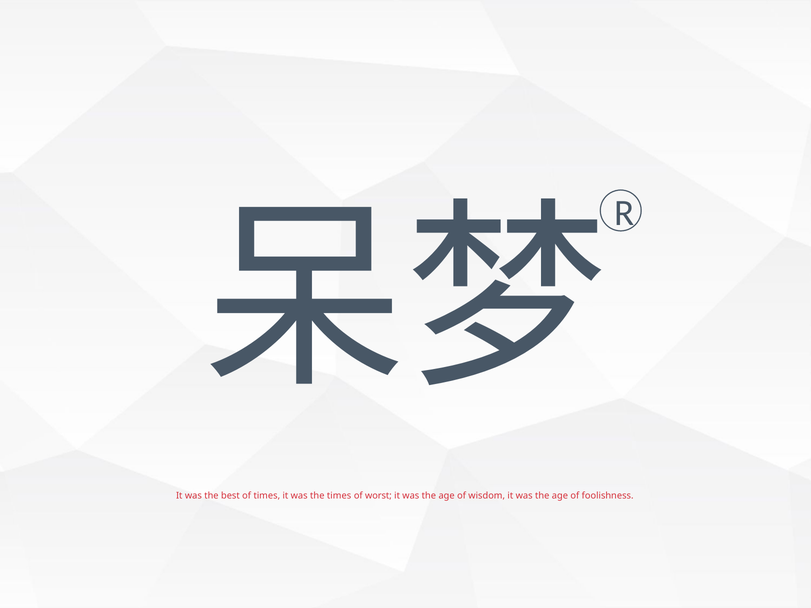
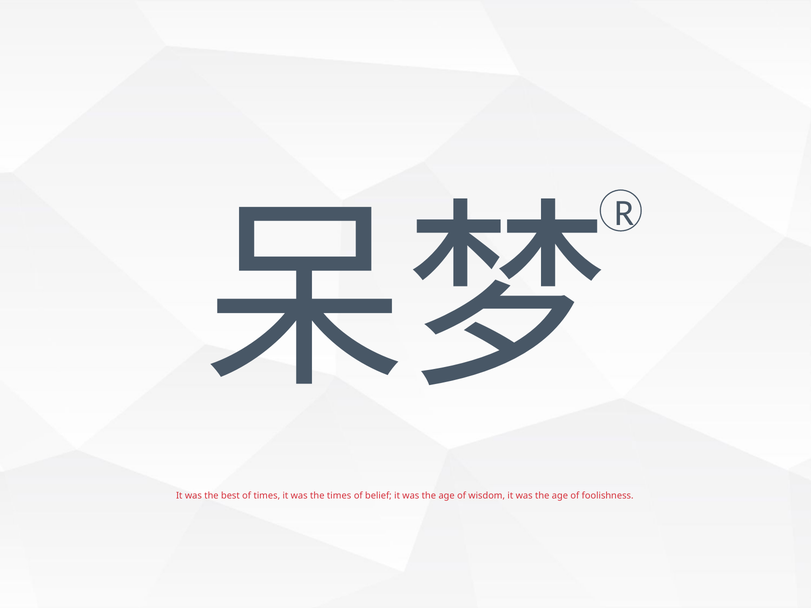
worst: worst -> belief
